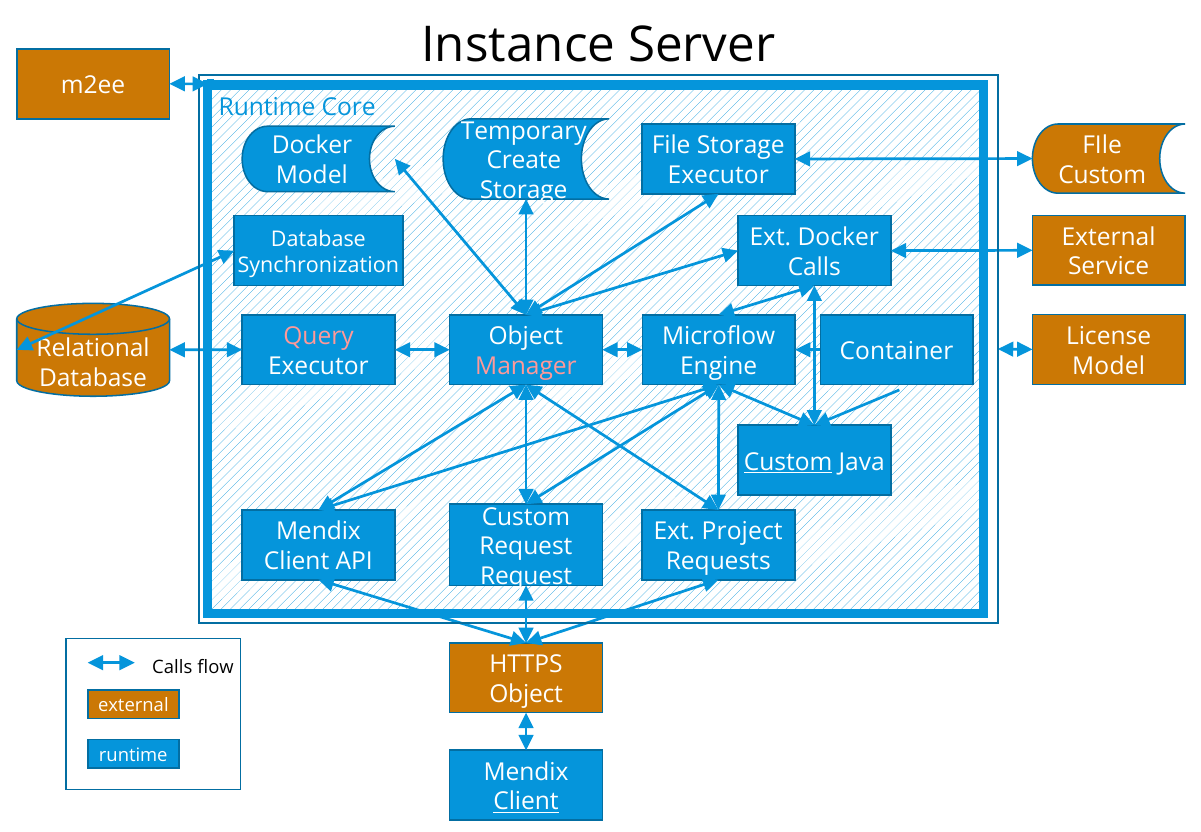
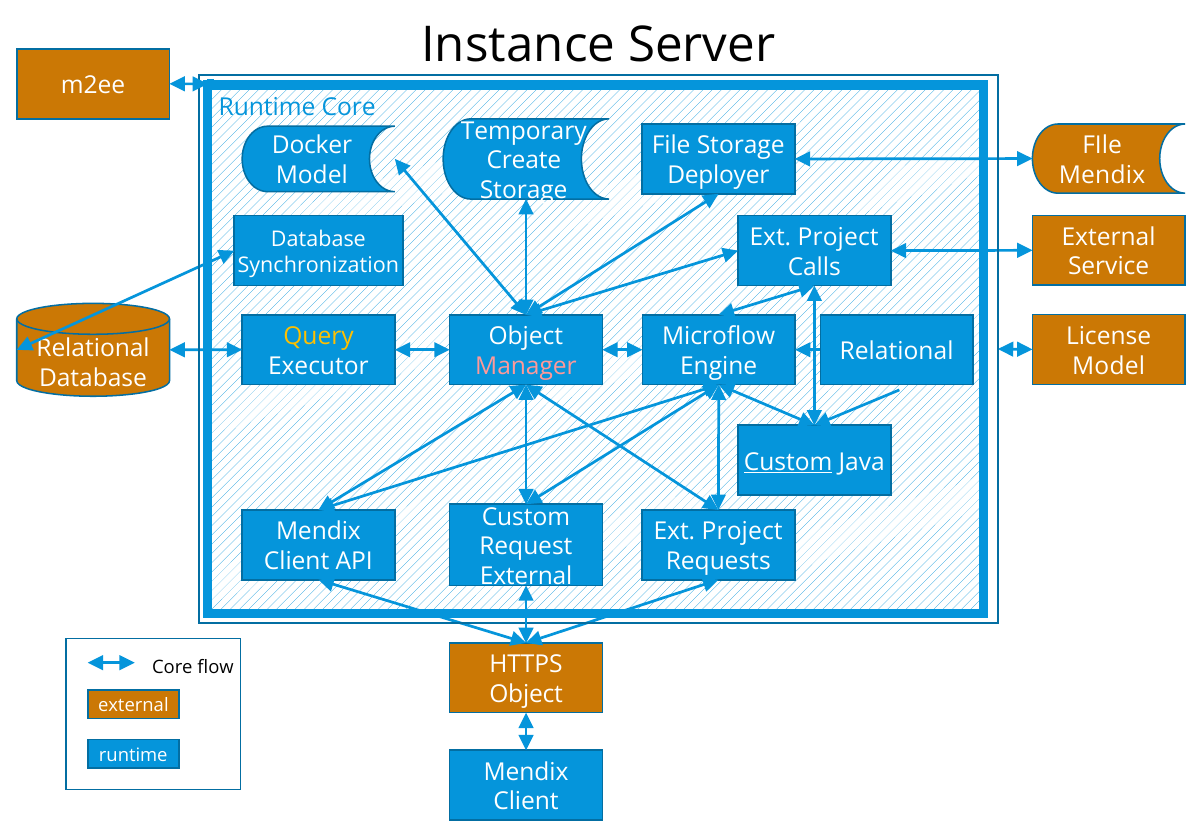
Custom at (1102, 175): Custom -> Mendix
Executor at (718, 175): Executor -> Deployer
Docker at (838, 237): Docker -> Project
Query colour: pink -> yellow
Container at (896, 351): Container -> Relational
Request at (526, 576): Request -> External
Calls at (172, 667): Calls -> Core
Client at (526, 801) underline: present -> none
